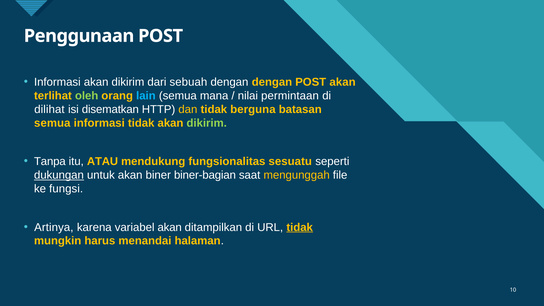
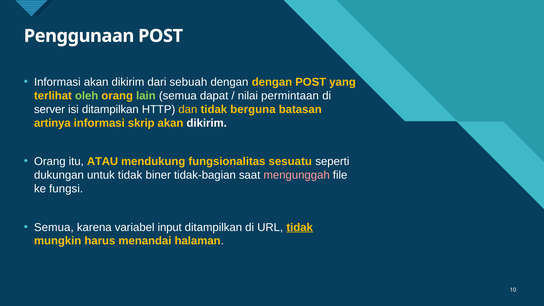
POST akan: akan -> yang
lain colour: light blue -> light green
mana: mana -> dapat
dilihat: dilihat -> server
isi disematkan: disematkan -> ditampilkan
semua at (52, 123): semua -> artinya
informasi tidak: tidak -> skrip
dikirim at (207, 123) colour: light green -> white
Tanpa at (50, 161): Tanpa -> Orang
dukungan underline: present -> none
untuk akan: akan -> tidak
biner-bagian: biner-bagian -> tidak-bagian
mengunggah colour: yellow -> pink
Artinya at (54, 227): Artinya -> Semua
variabel akan: akan -> input
